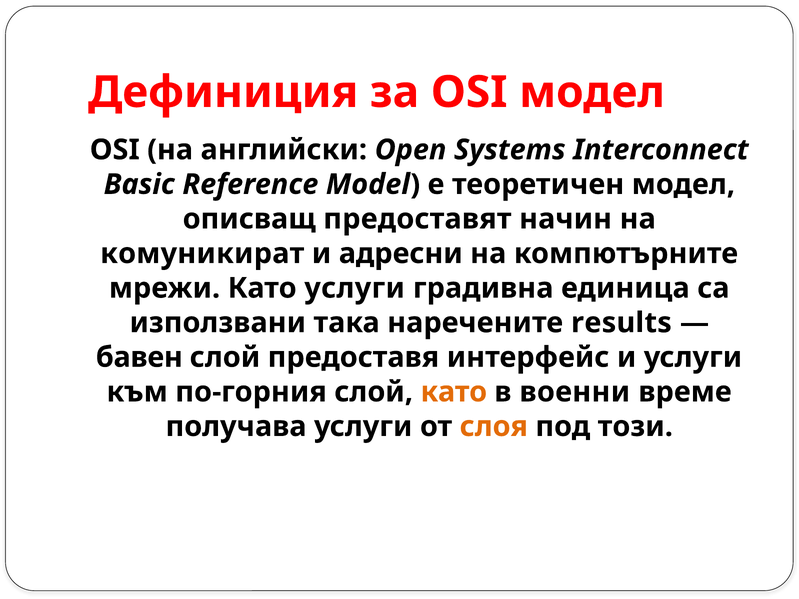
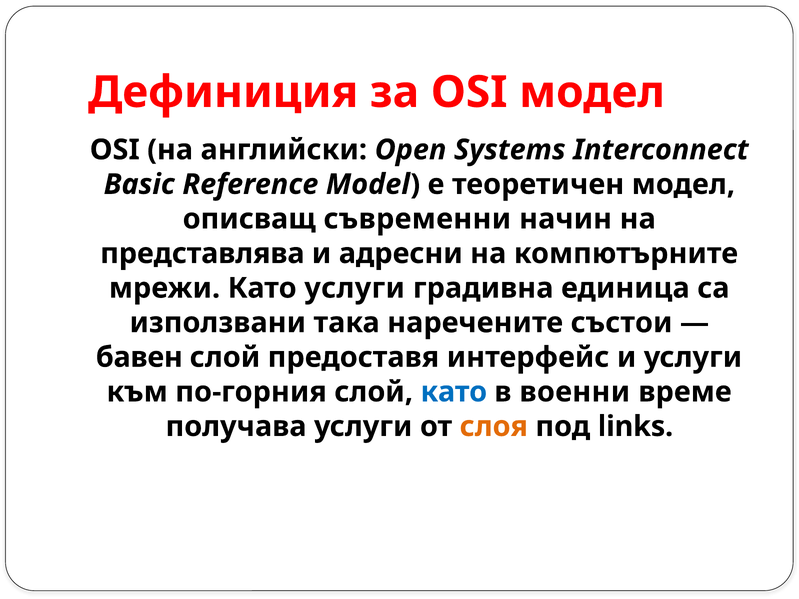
предоставят: предоставят -> съвременни
комуникират: комуникират -> представлява
results: results -> състои
като at (454, 392) colour: orange -> blue
този: този -> links
